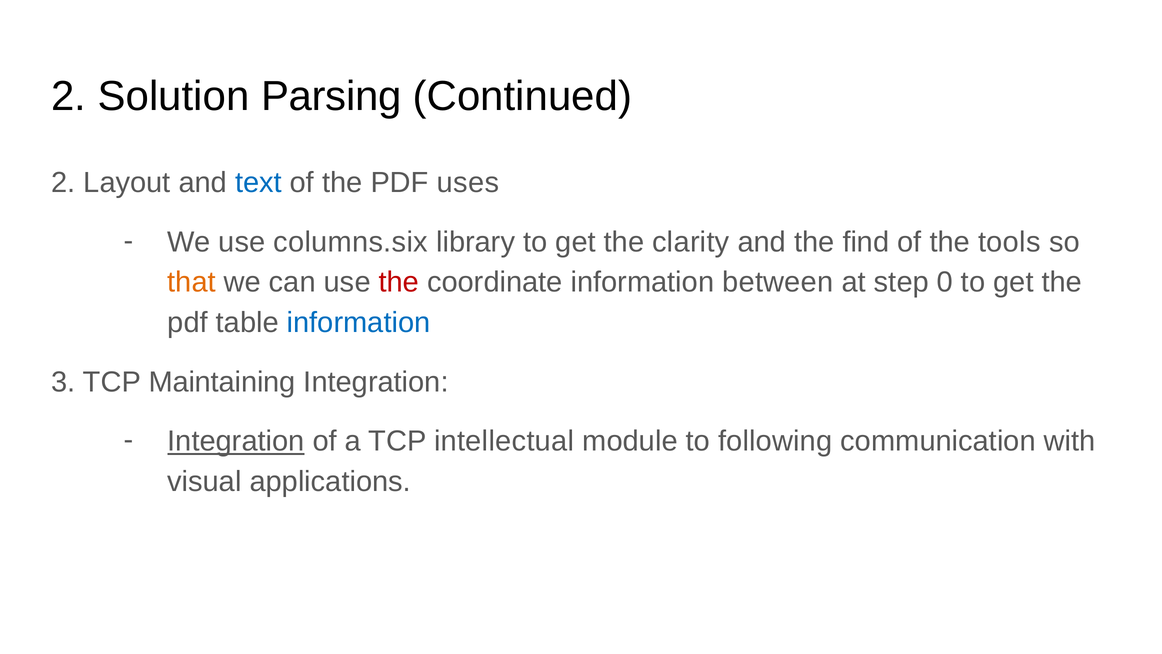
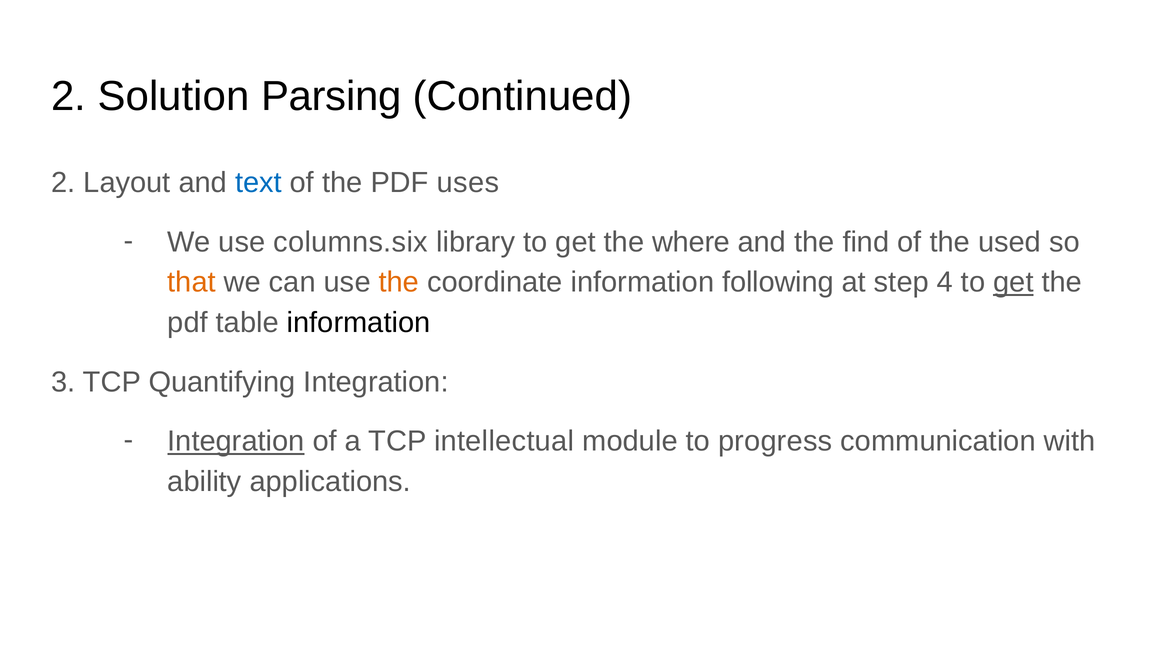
clarity: clarity -> where
tools: tools -> used
the at (399, 282) colour: red -> orange
between: between -> following
0: 0 -> 4
get at (1013, 282) underline: none -> present
information at (359, 322) colour: blue -> black
Maintaining: Maintaining -> Quantifying
following: following -> progress
visual: visual -> ability
